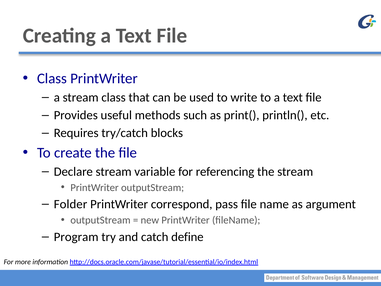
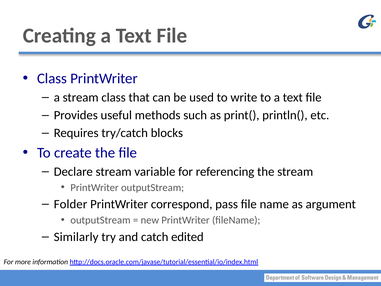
Program: Program -> Similarly
define: define -> edited
